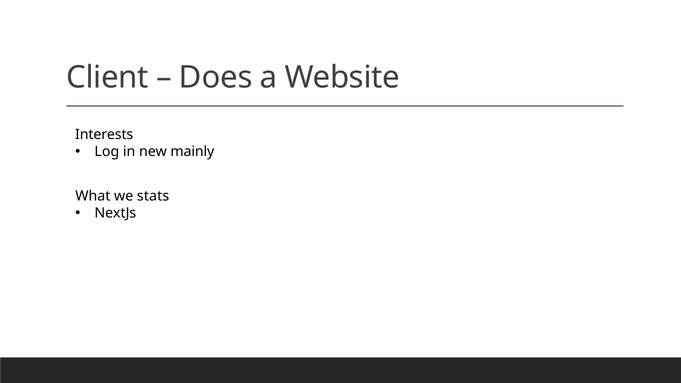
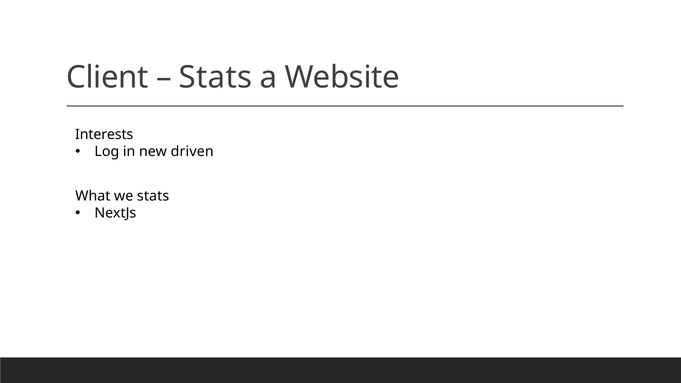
Does at (216, 77): Does -> Stats
mainly: mainly -> driven
